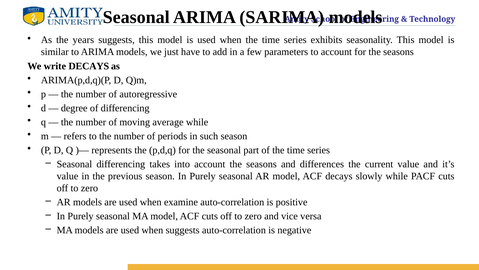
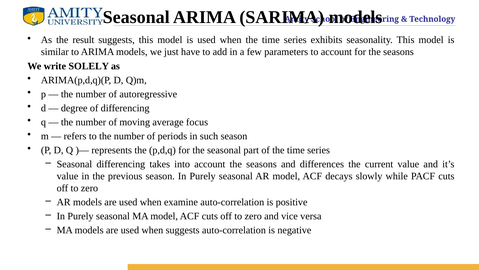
years: years -> result
write DECAYS: DECAYS -> SOLELY
average while: while -> focus
